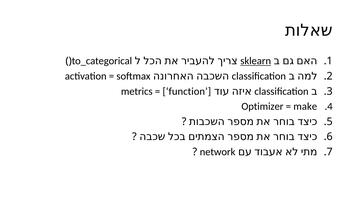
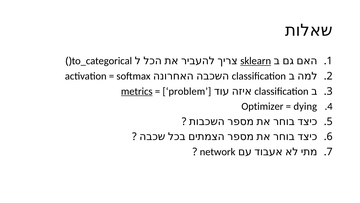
metrics underline: none -> present
function: function -> problem
make: make -> dying
